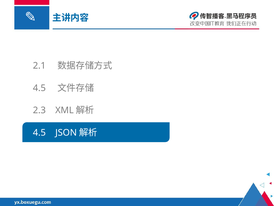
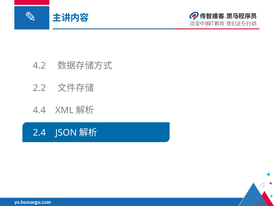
2.1: 2.1 -> 4.2
4.5 at (39, 88): 4.5 -> 2.2
2.3: 2.3 -> 4.4
4.5 at (39, 132): 4.5 -> 2.4
